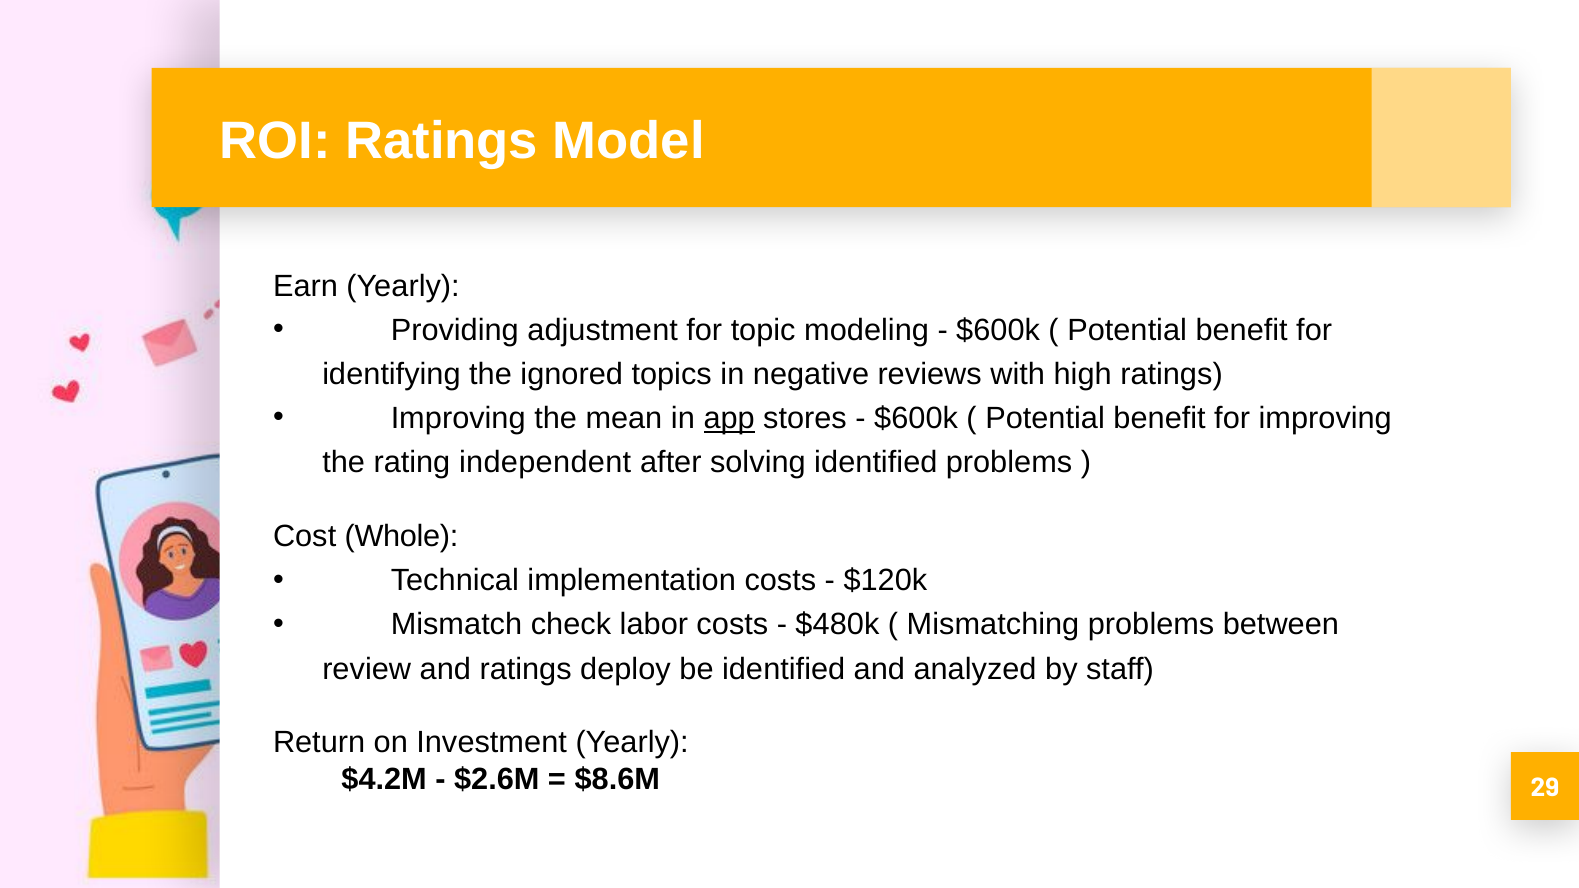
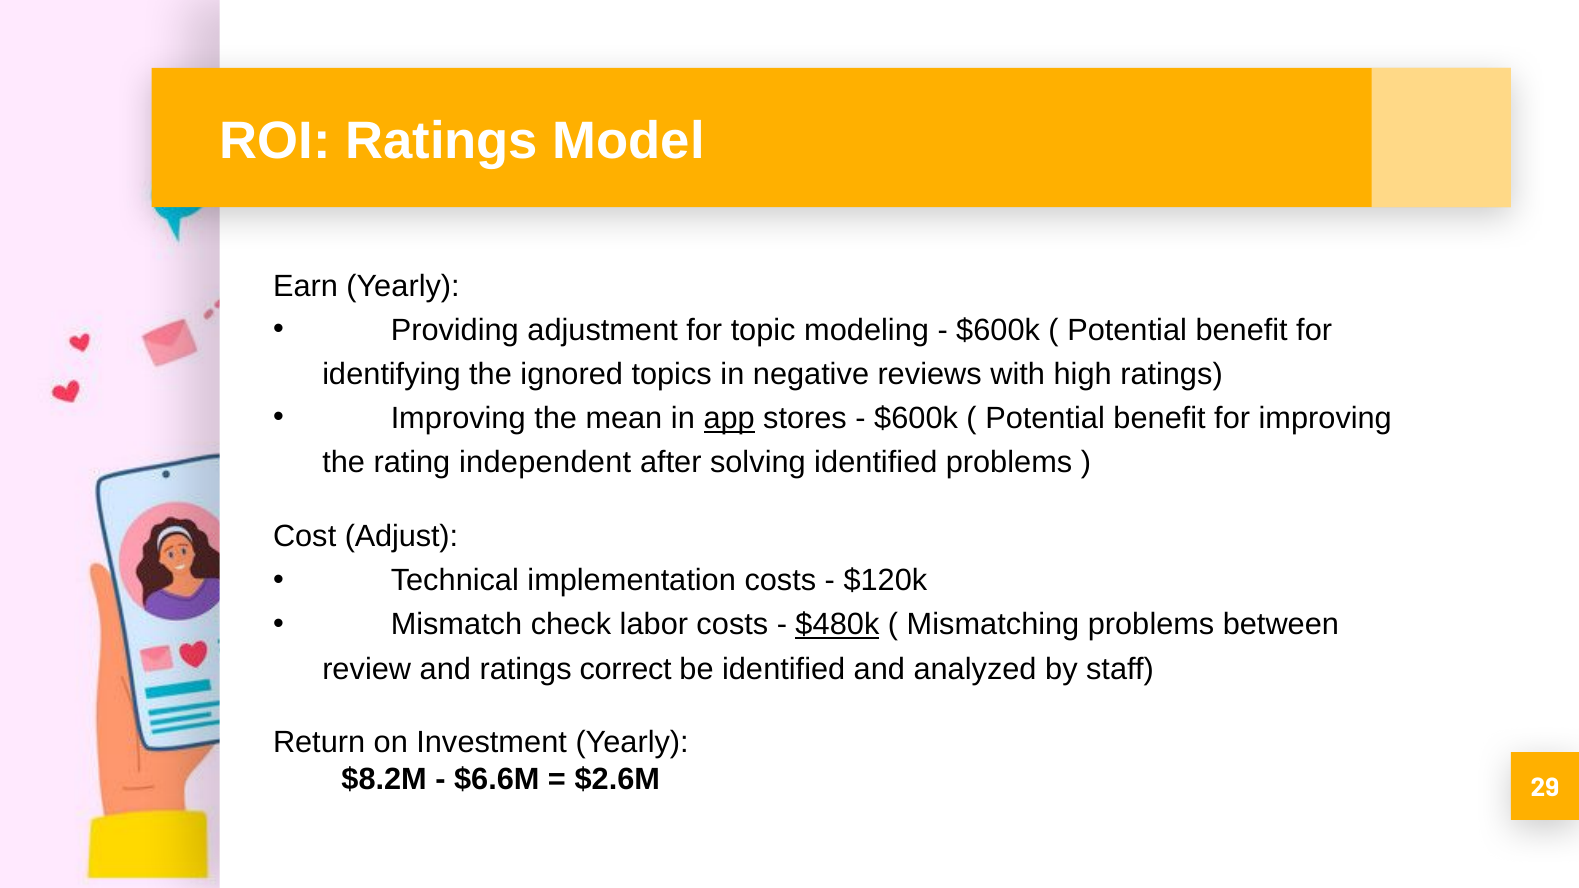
Whole: Whole -> Adjust
$480k underline: none -> present
deploy: deploy -> correct
$4.2M: $4.2M -> $8.2M
$2.6M: $2.6M -> $6.6M
$8.6M: $8.6M -> $2.6M
